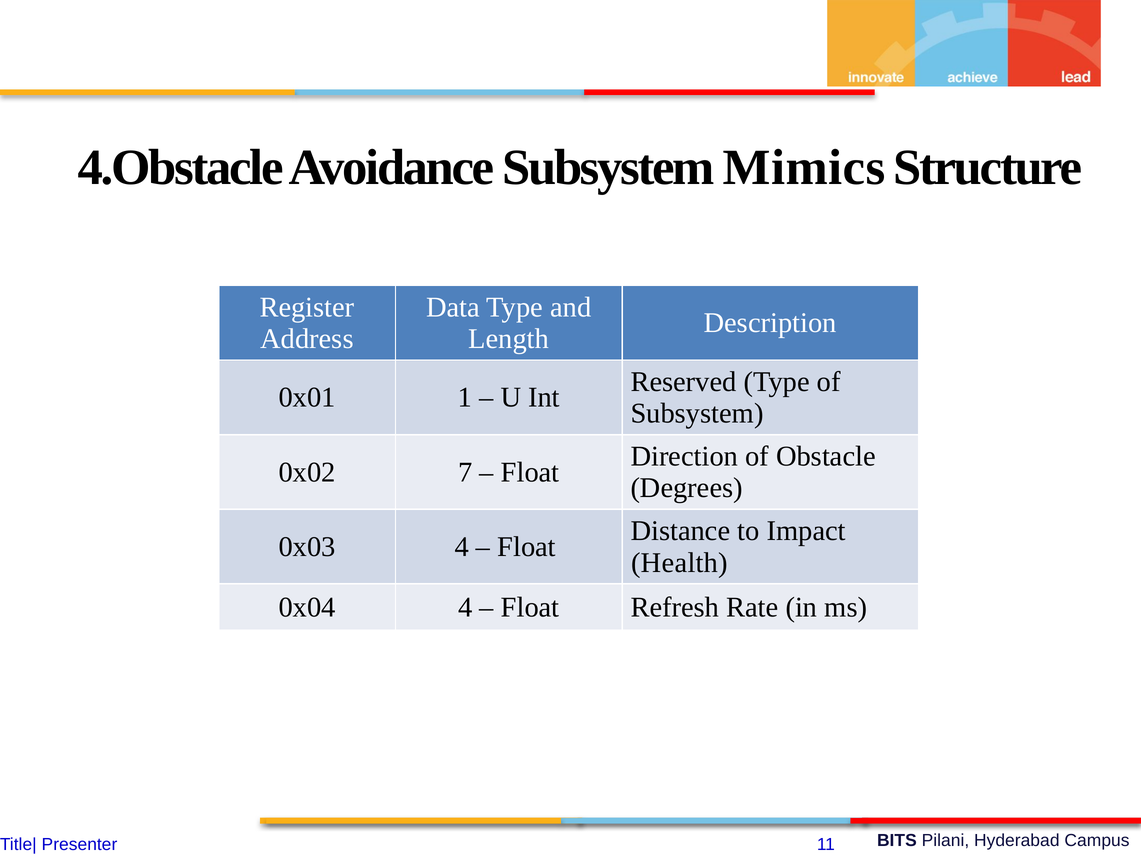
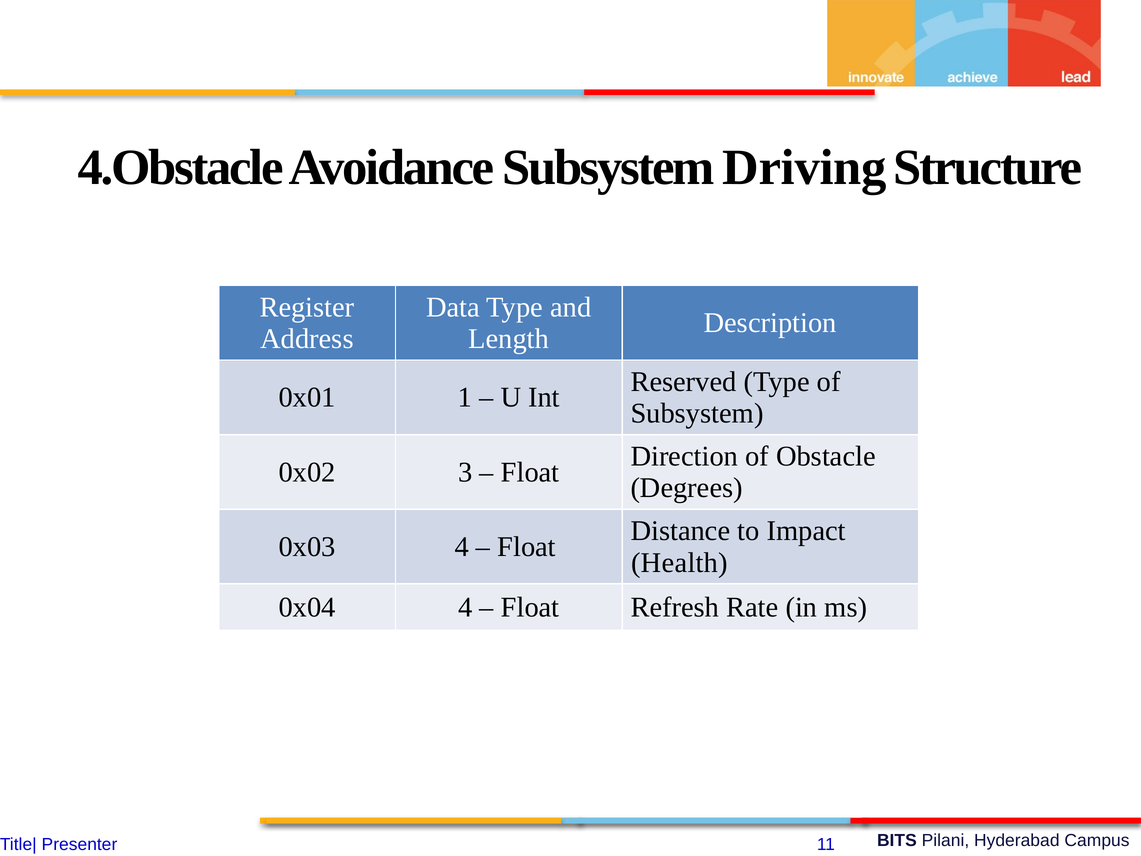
Mimics: Mimics -> Driving
7: 7 -> 3
